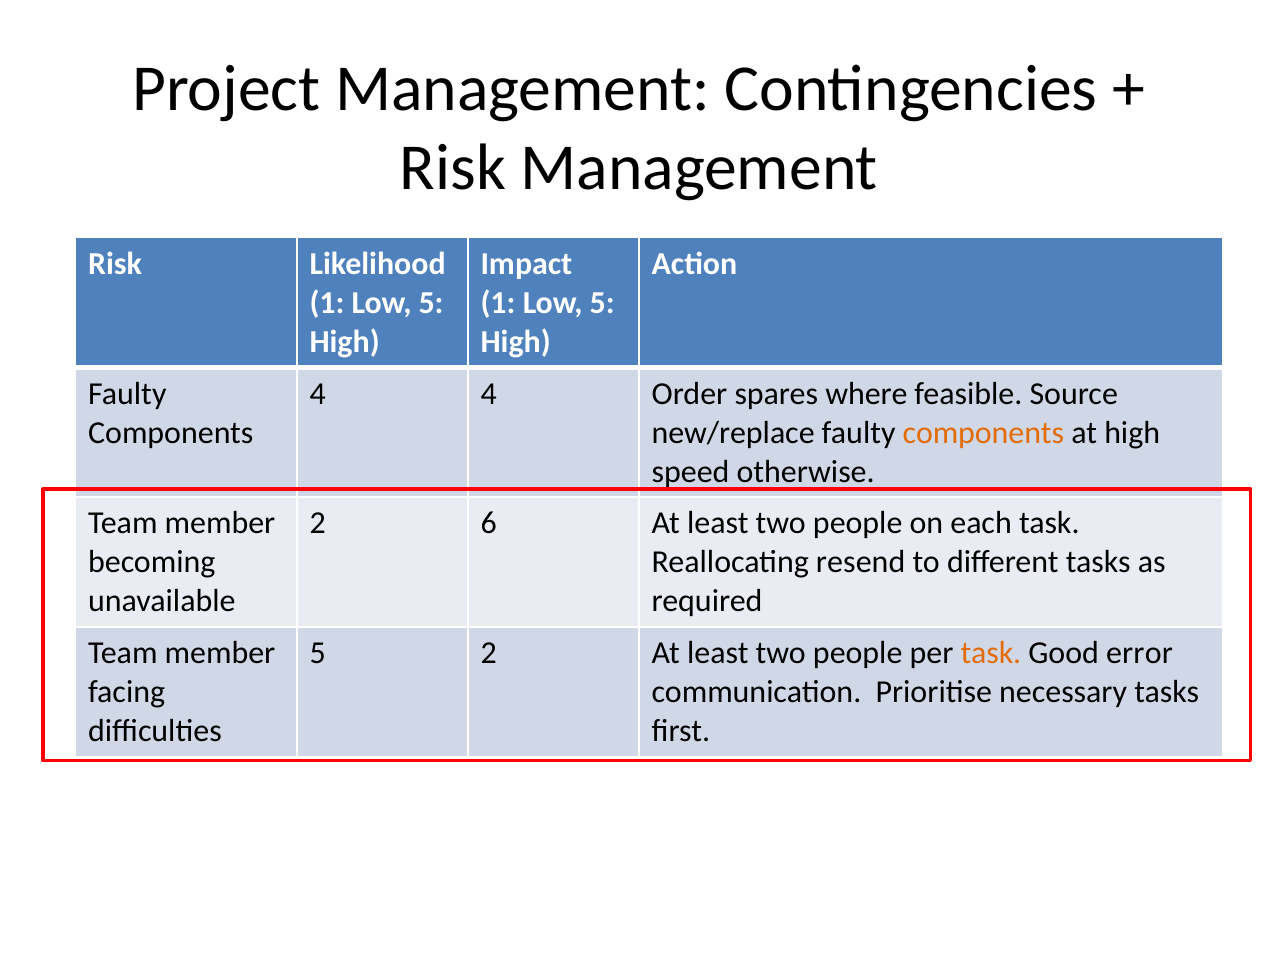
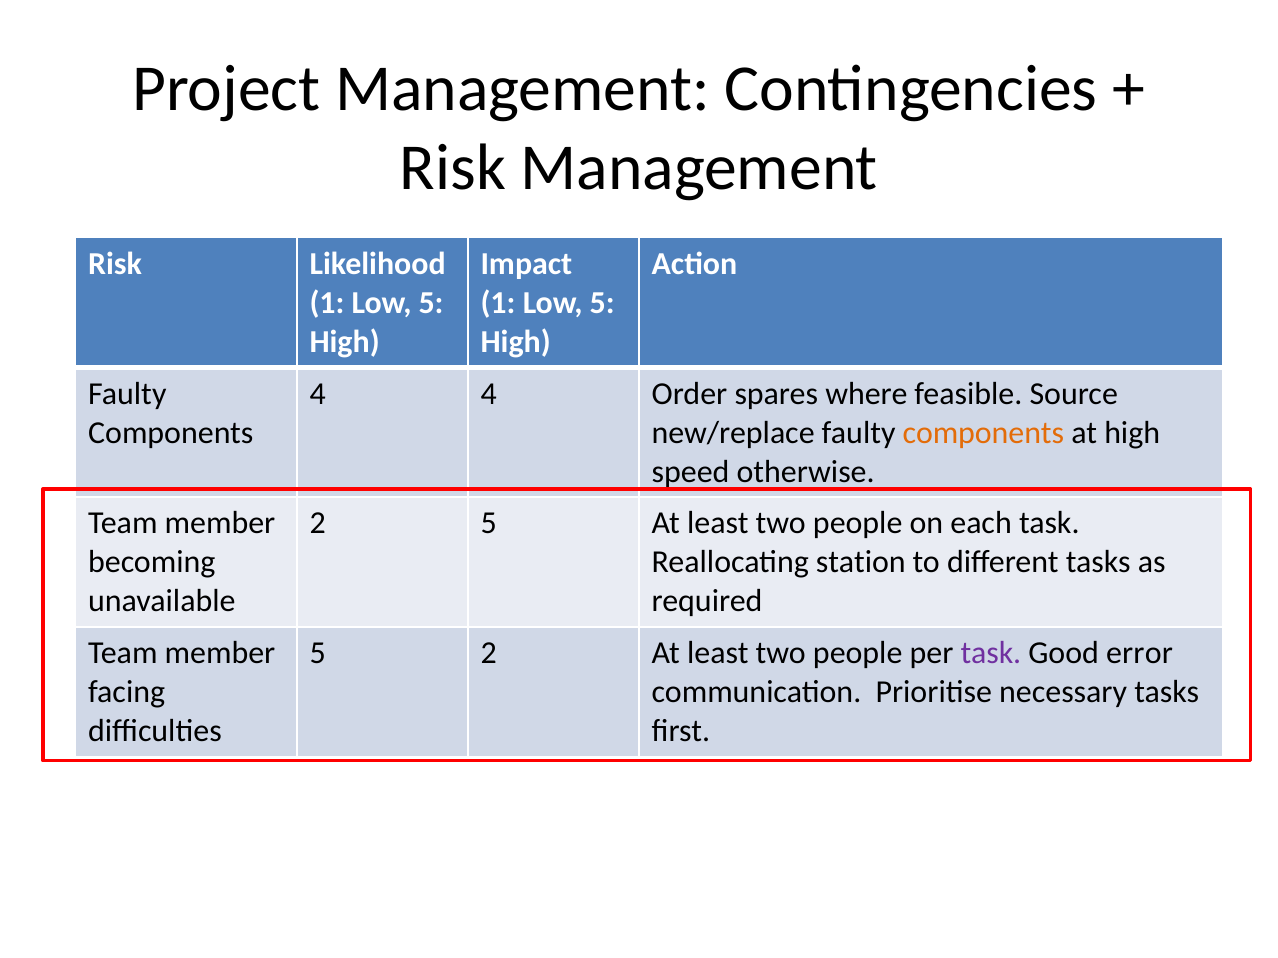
2 6: 6 -> 5
resend: resend -> station
task at (991, 653) colour: orange -> purple
